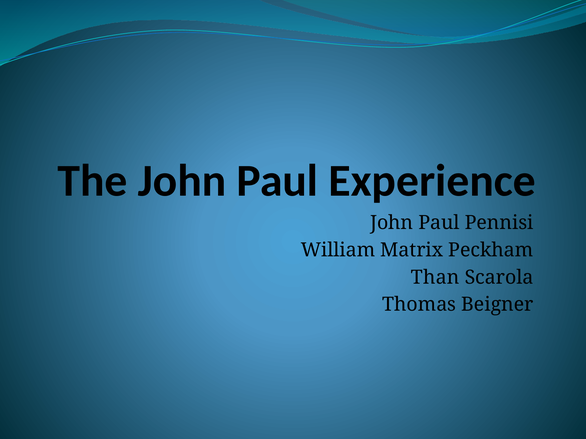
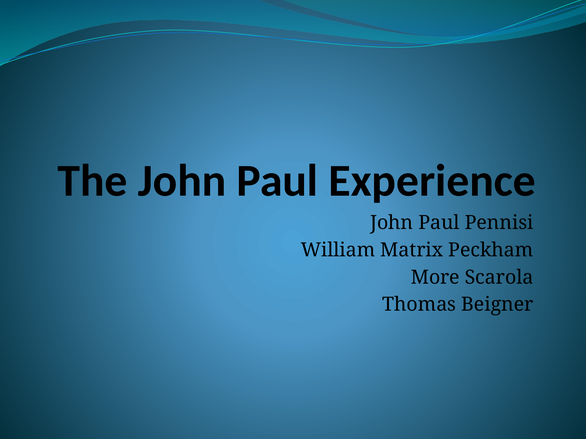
Than: Than -> More
